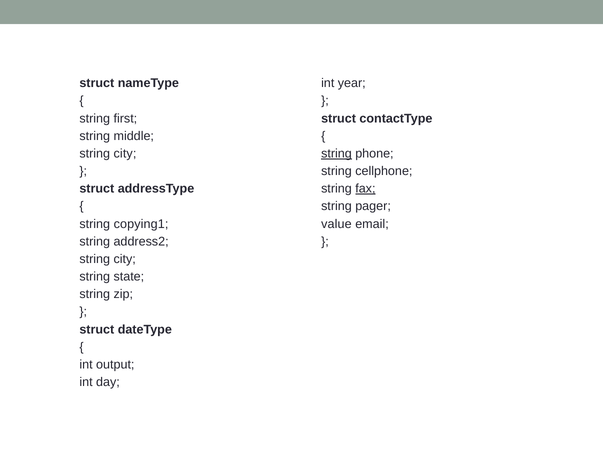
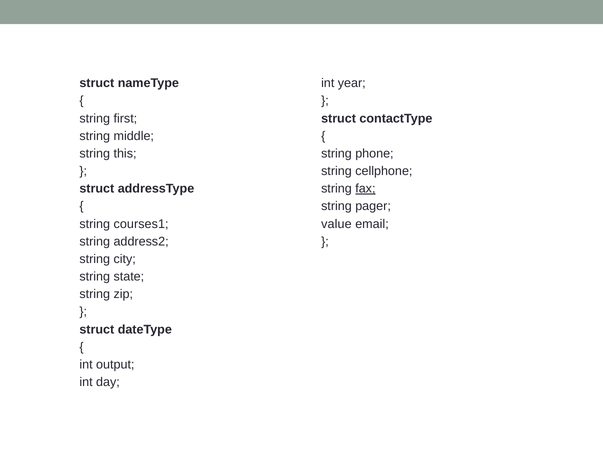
city at (125, 154): city -> this
string at (336, 154) underline: present -> none
copying1: copying1 -> courses1
